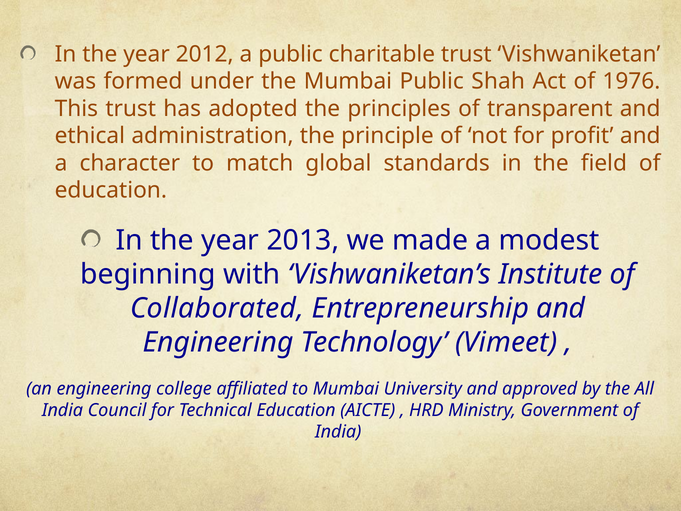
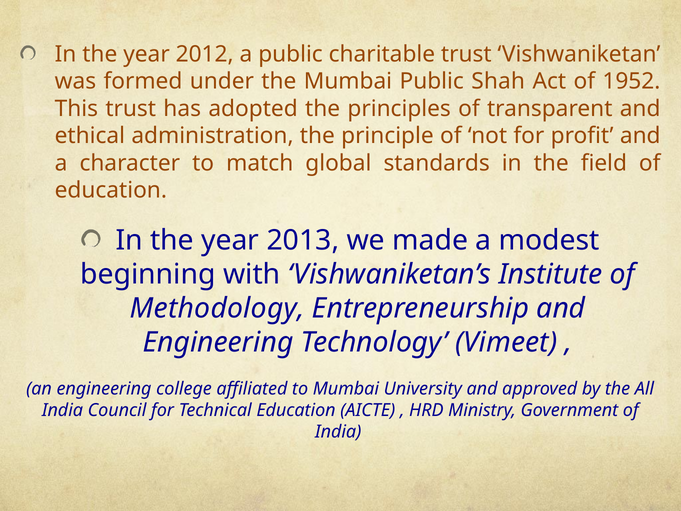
1976: 1976 -> 1952
Collaborated: Collaborated -> Methodology
